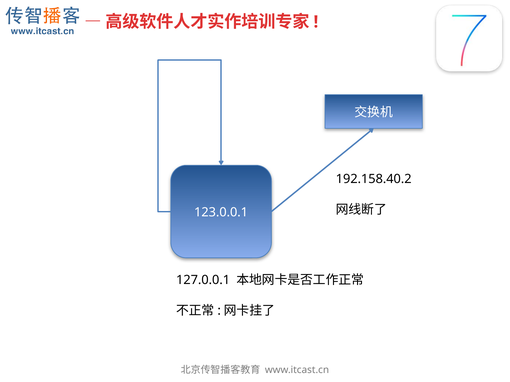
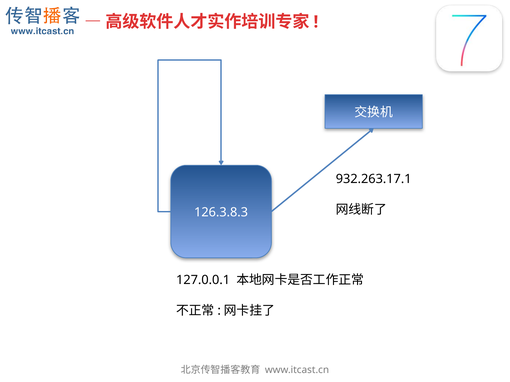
192.158.40.2: 192.158.40.2 -> 932.263.17.1
123.0.0.1: 123.0.0.1 -> 126.3.8.3
